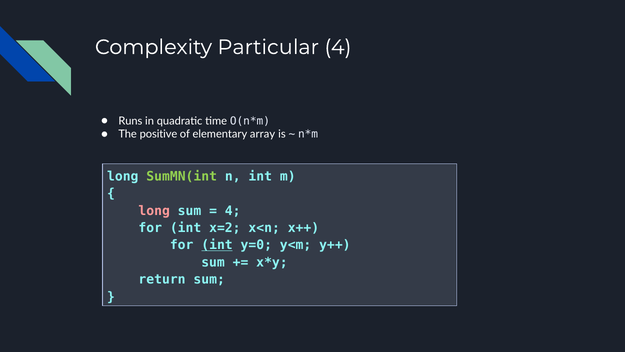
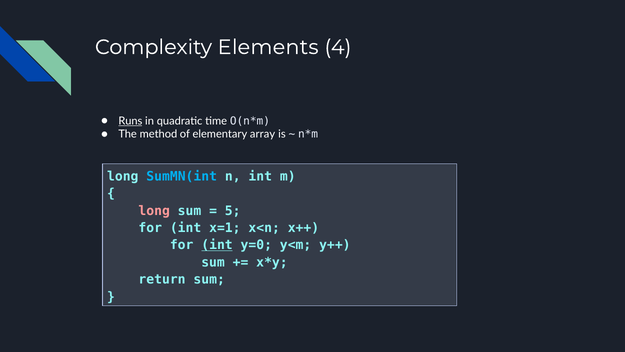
Particular: Particular -> Elements
Runs underline: none -> present
positive: positive -> method
SumMN(int colour: light green -> light blue
4 at (233, 210): 4 -> 5
x=2: x=2 -> x=1
